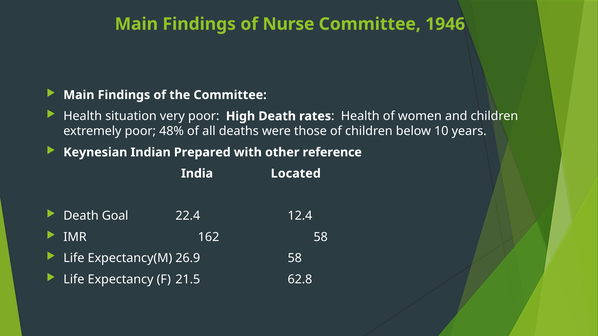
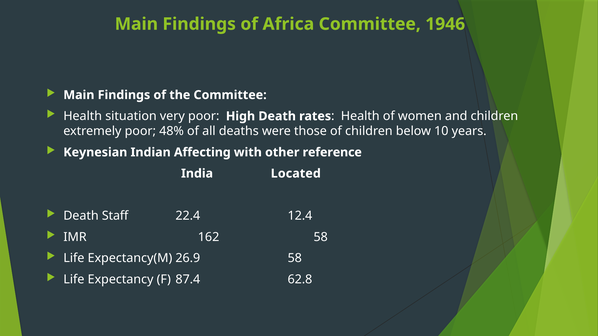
Nurse: Nurse -> Africa
Prepared: Prepared -> Affecting
Goal: Goal -> Staff
21.5: 21.5 -> 87.4
